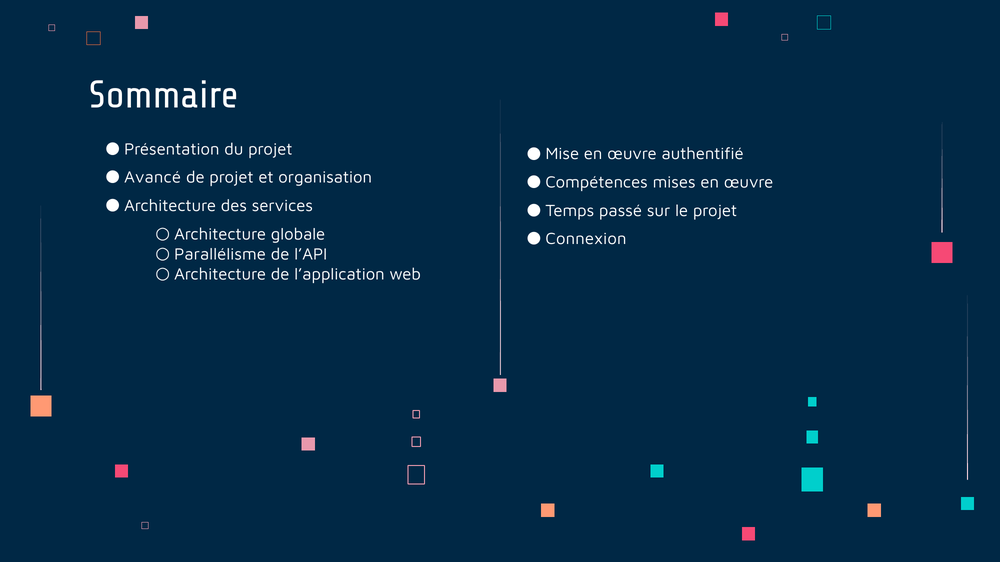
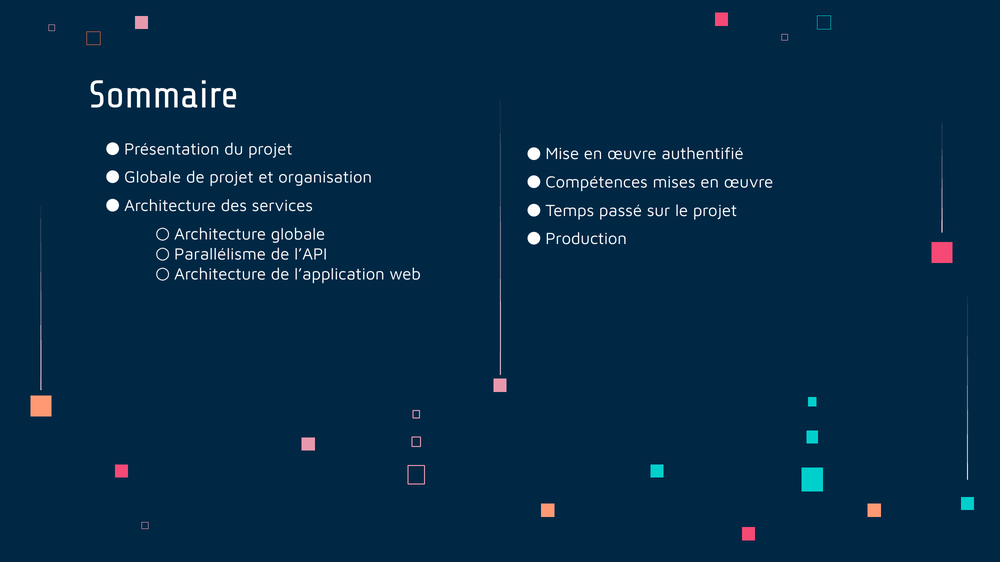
Avancé at (153, 178): Avancé -> Globale
Connexion: Connexion -> Production
